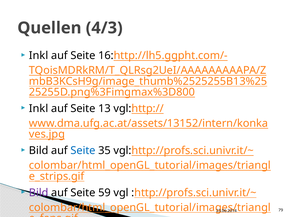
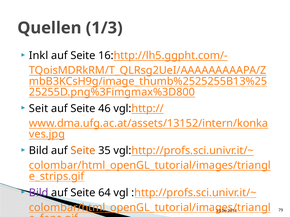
4/3: 4/3 -> 1/3
Inkl at (39, 109): Inkl -> Seit
13: 13 -> 46
Seite at (83, 151) colour: blue -> orange
59: 59 -> 64
